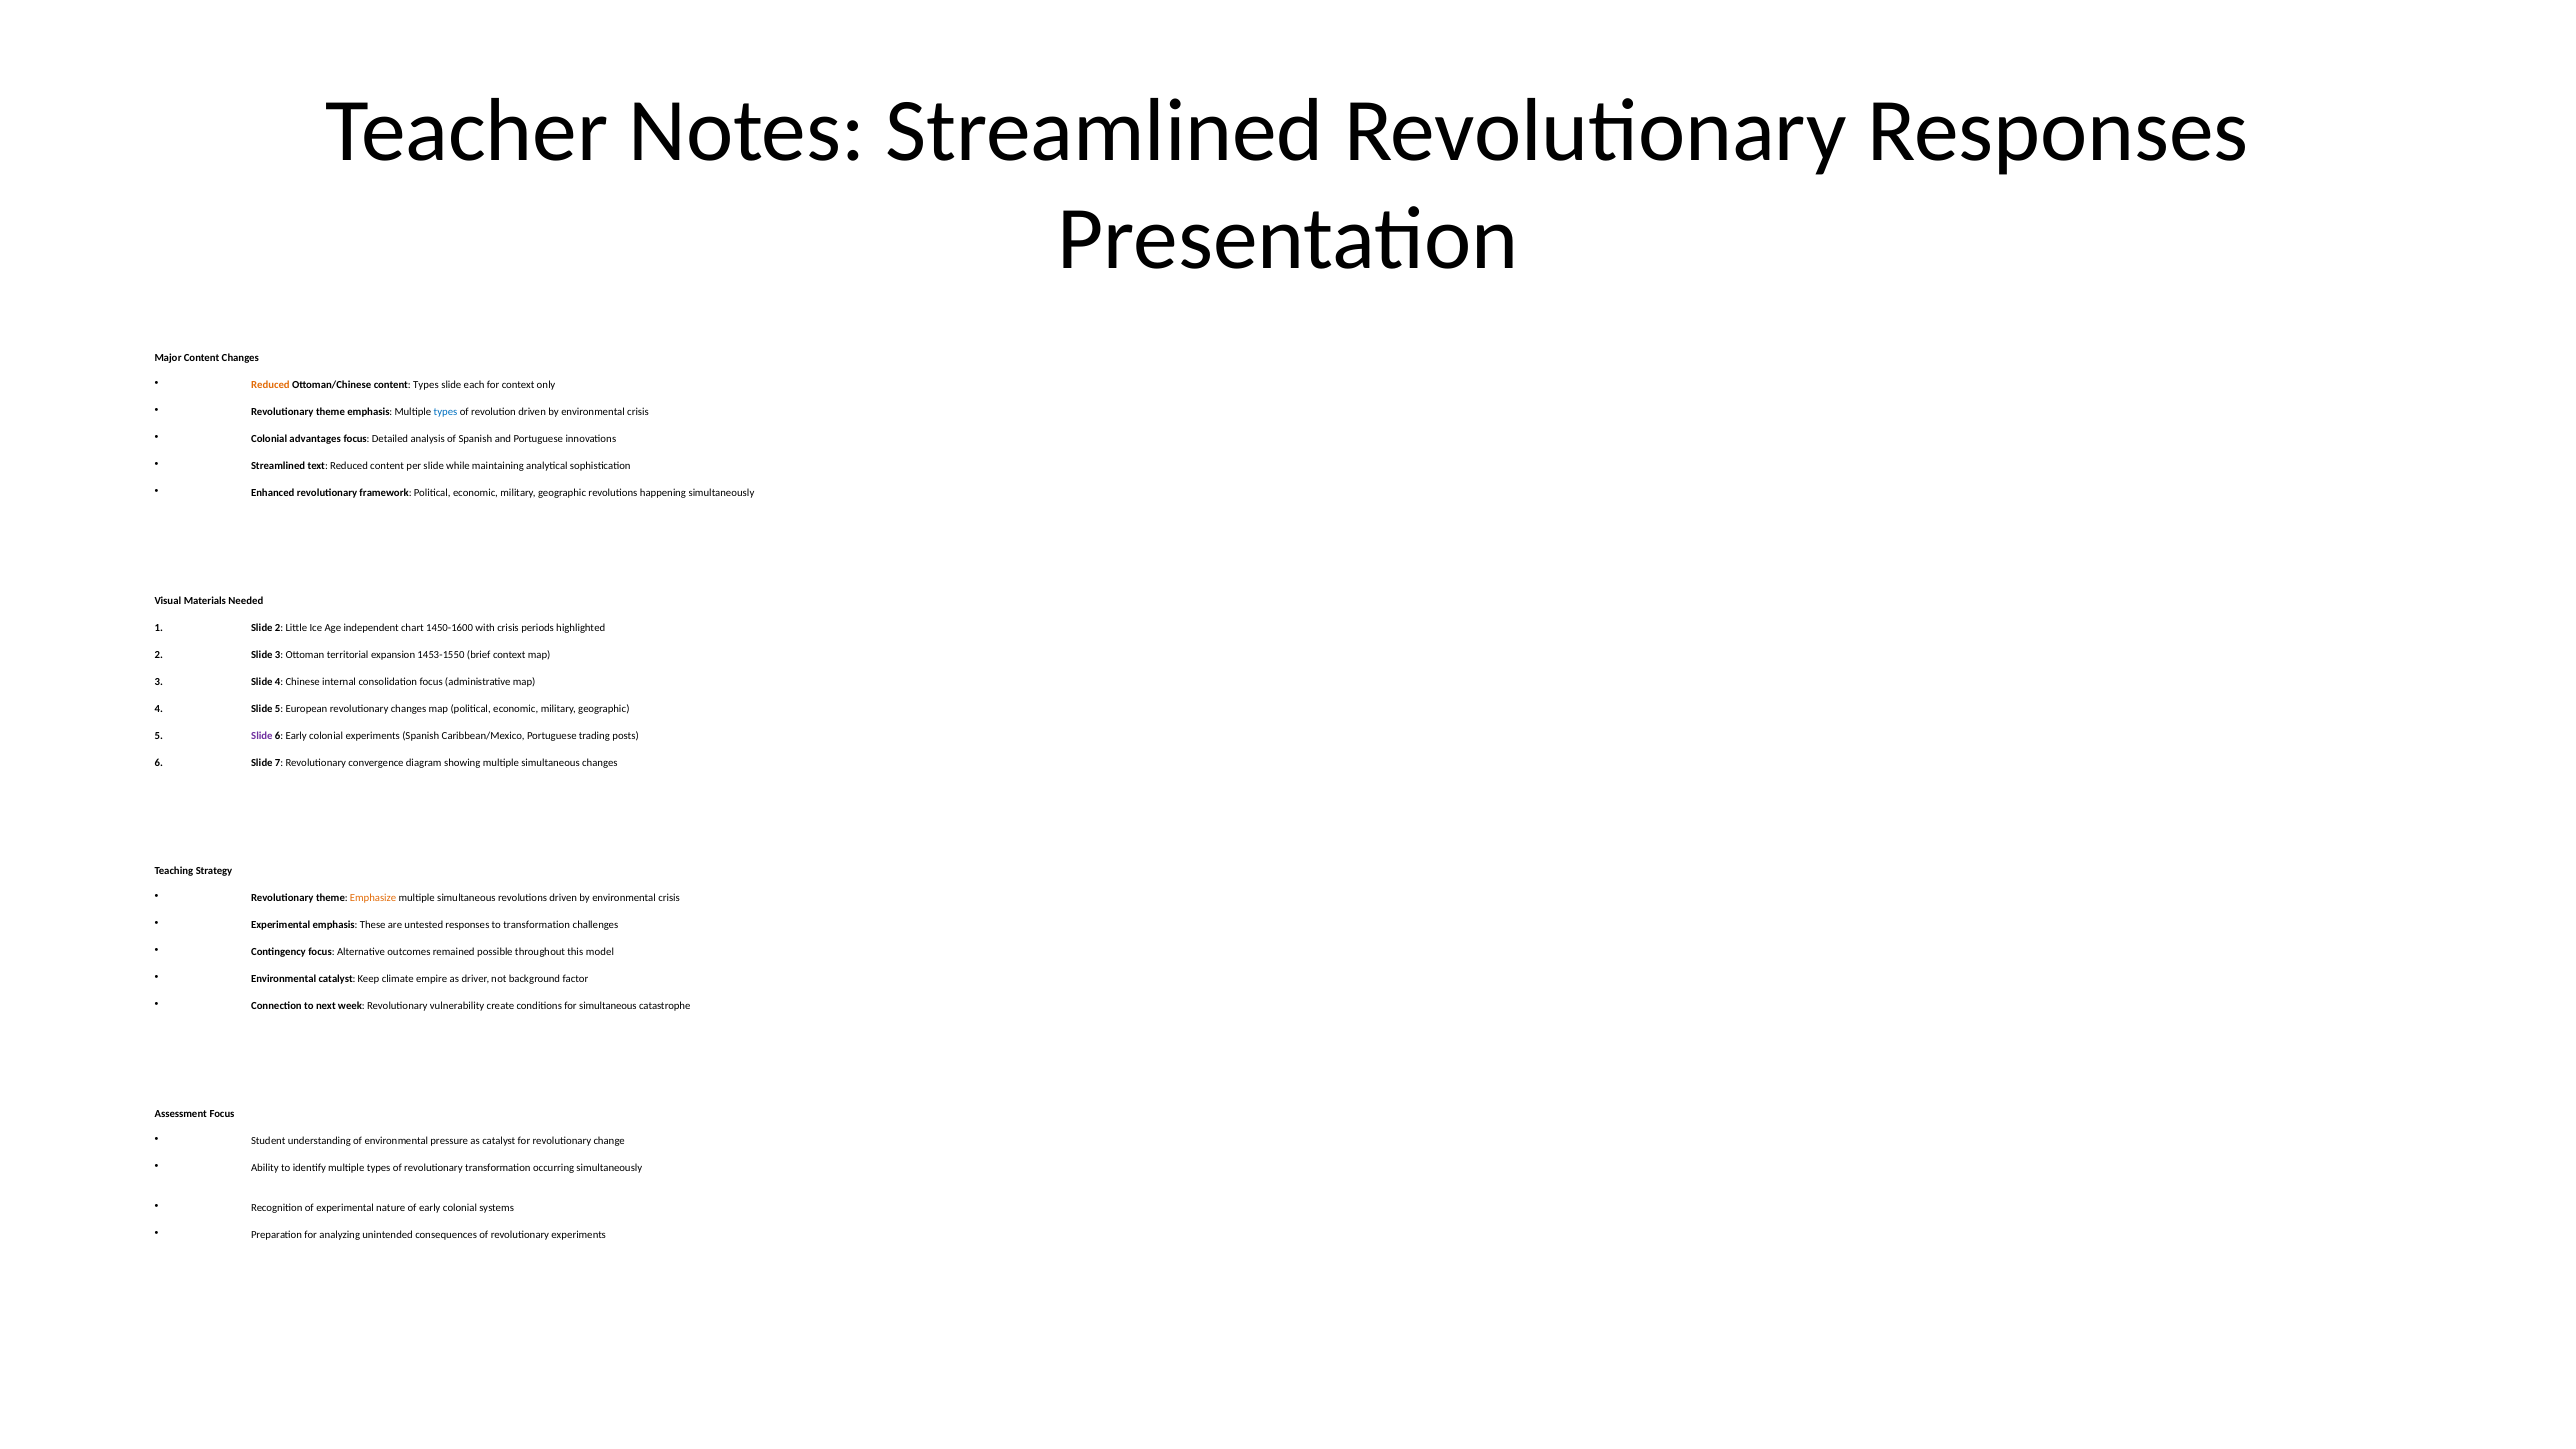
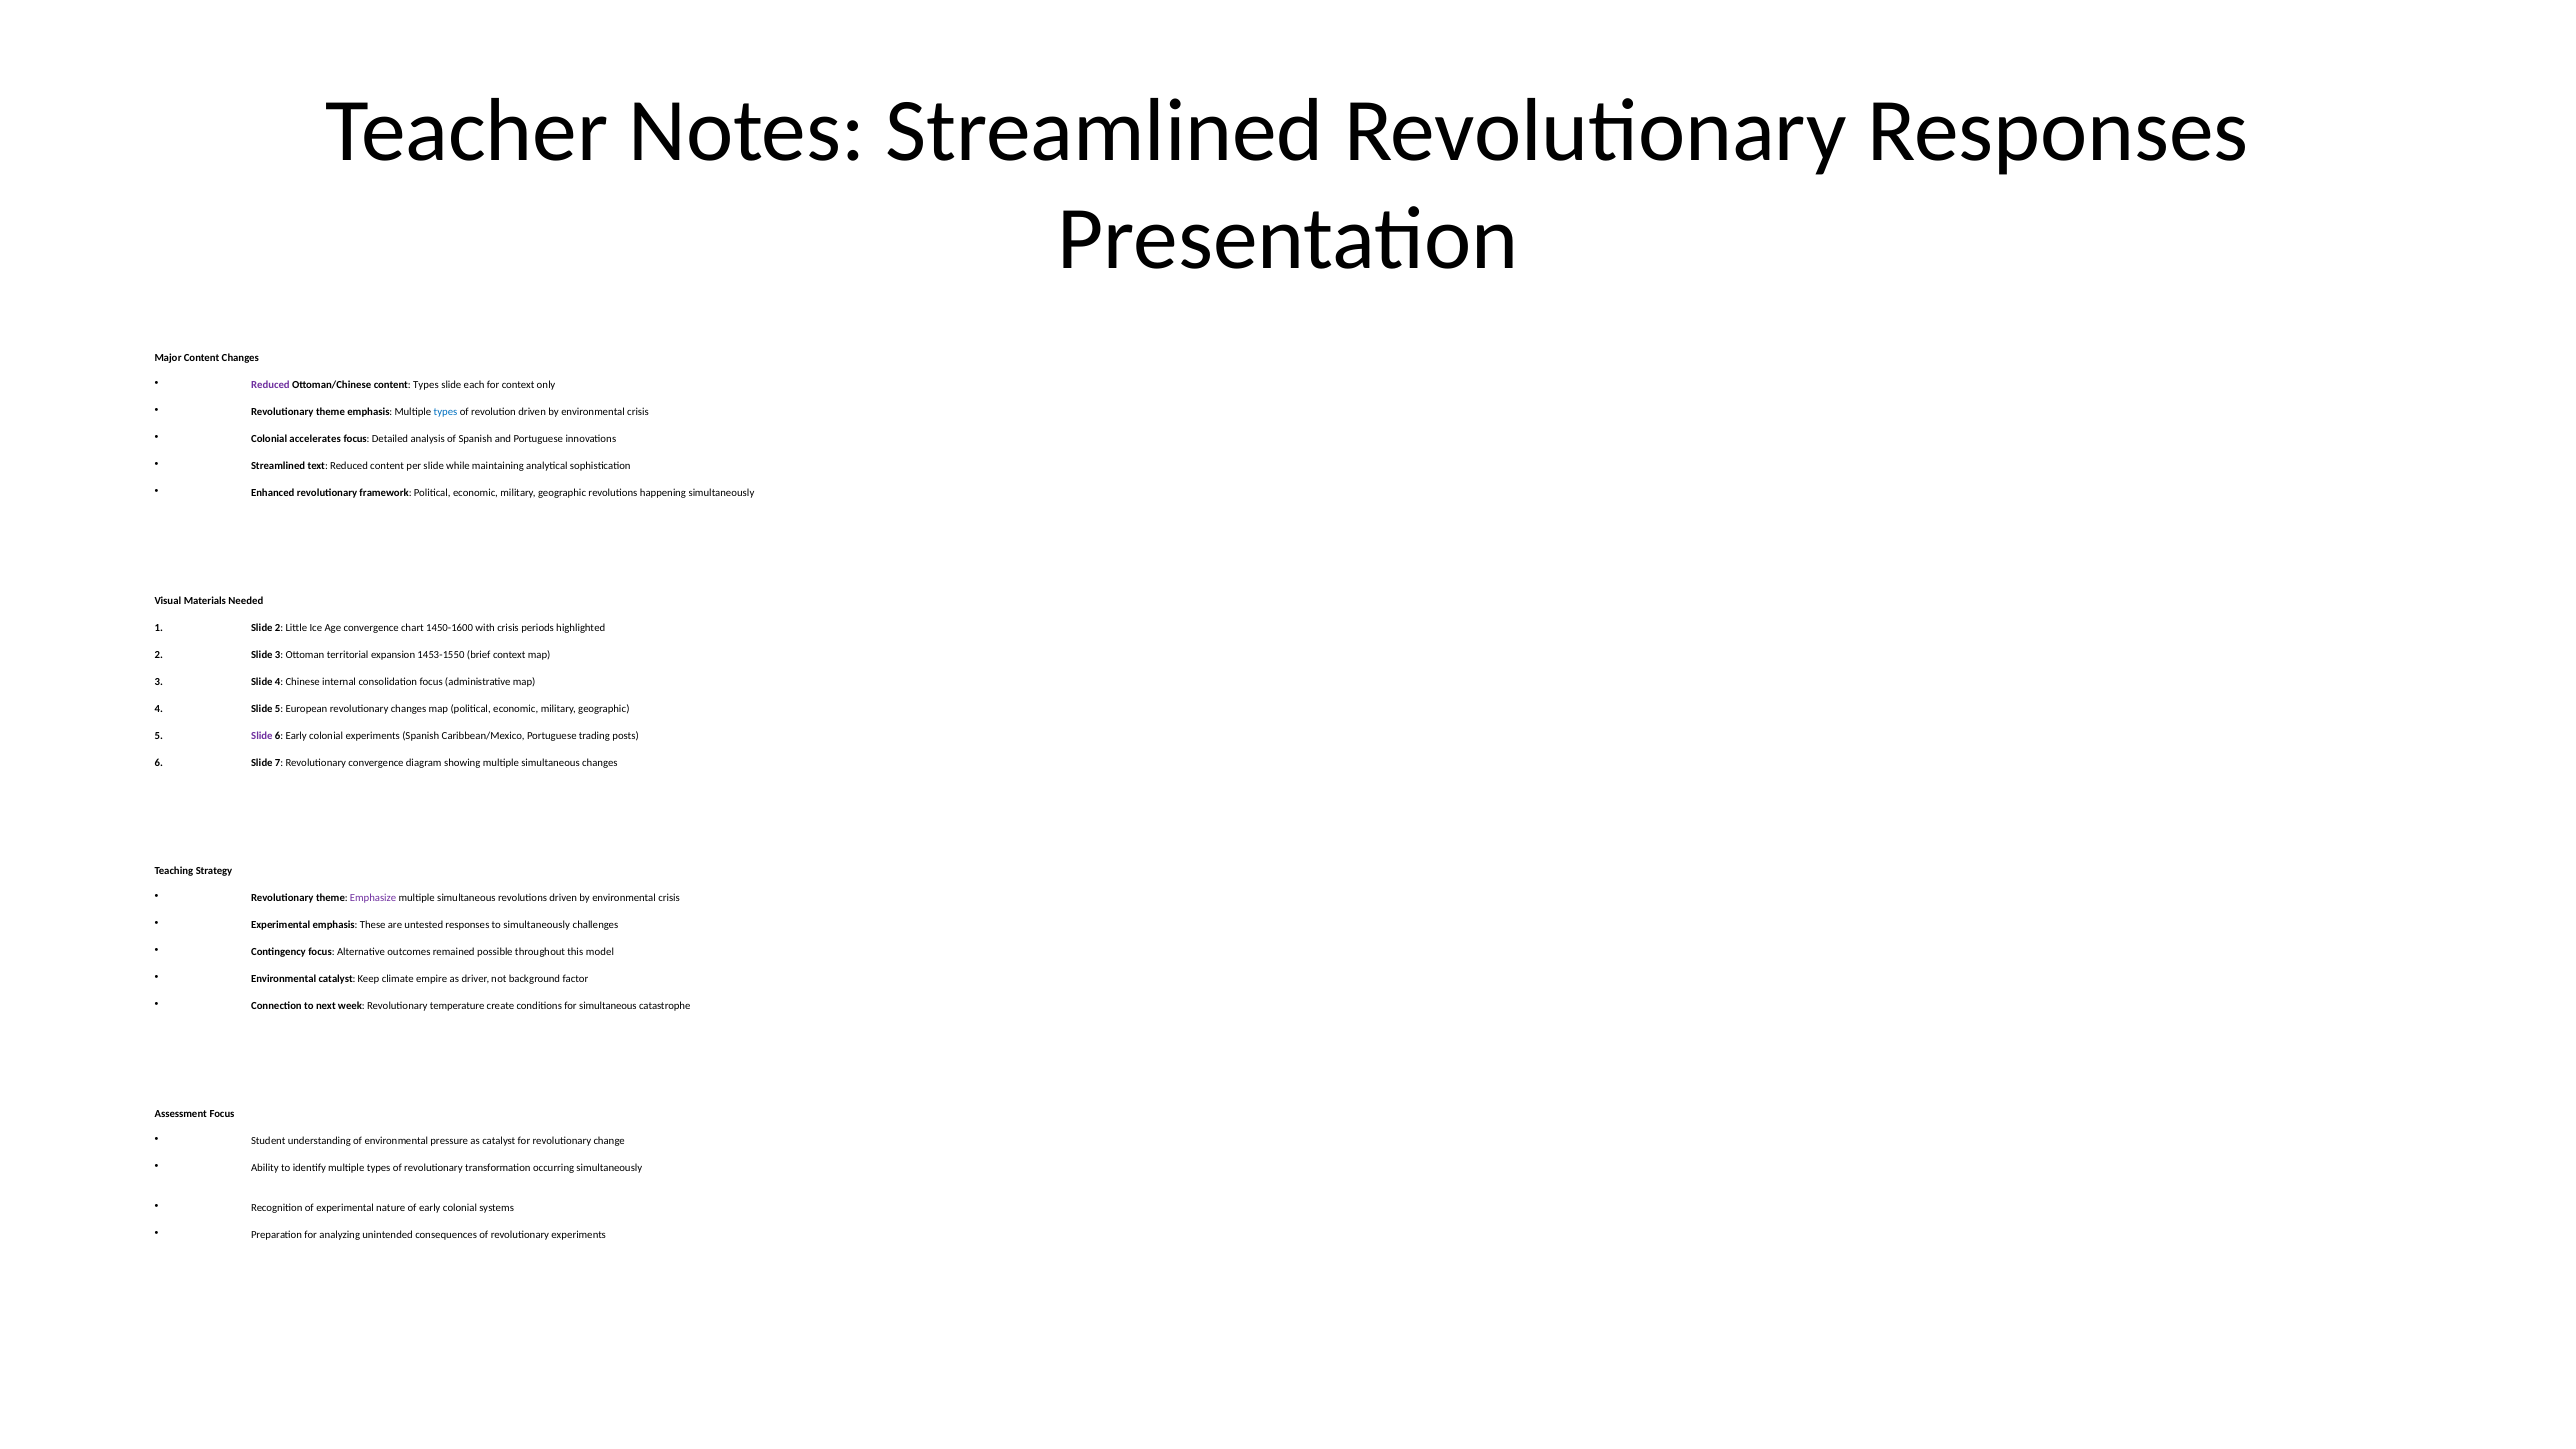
Reduced at (270, 385) colour: orange -> purple
advantages: advantages -> accelerates
Age independent: independent -> convergence
Emphasize colour: orange -> purple
to transformation: transformation -> simultaneously
vulnerability: vulnerability -> temperature
